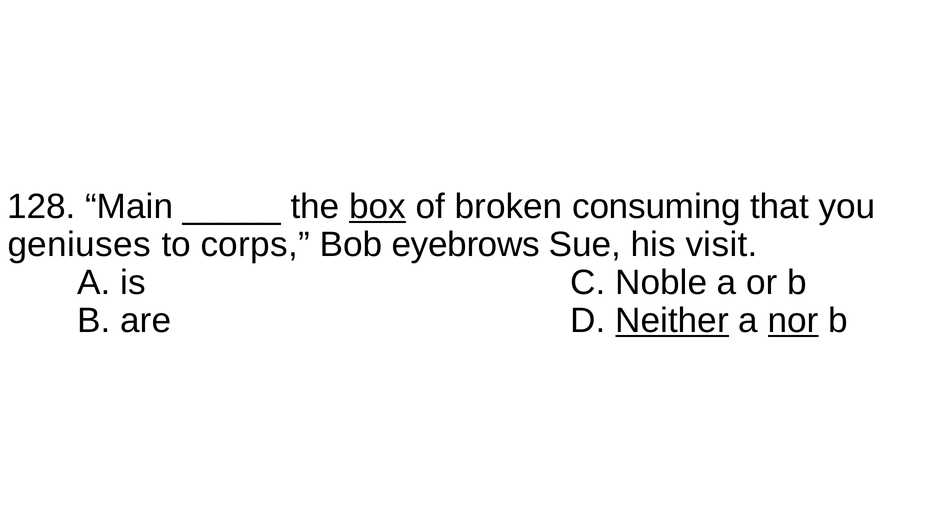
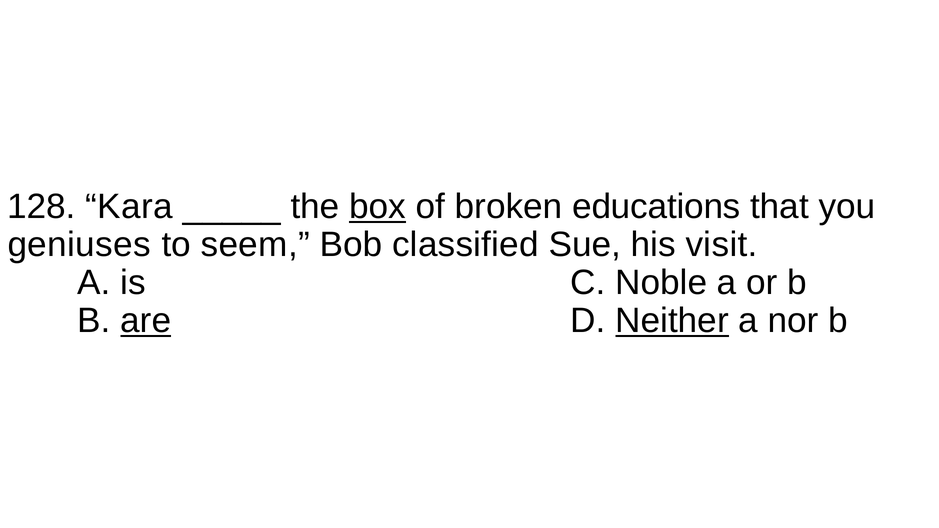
Main: Main -> Kara
consuming: consuming -> educations
corps: corps -> seem
eyebrows: eyebrows -> classified
are underline: none -> present
nor underline: present -> none
